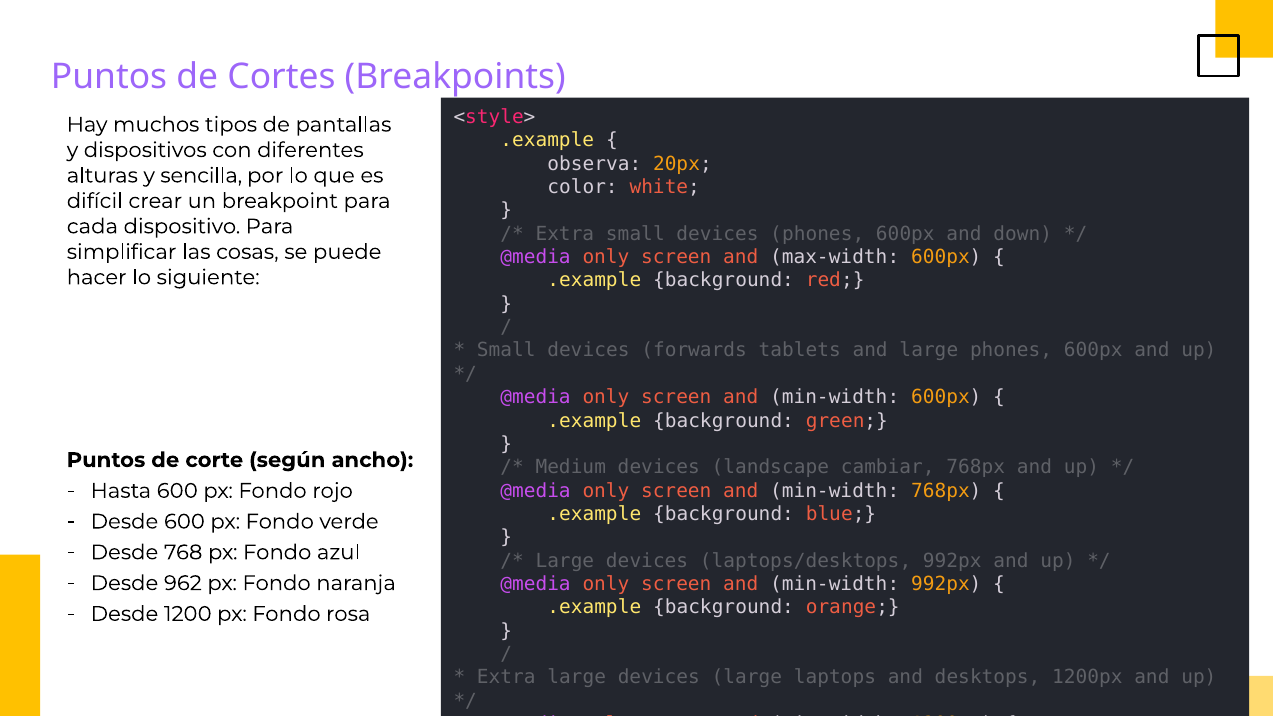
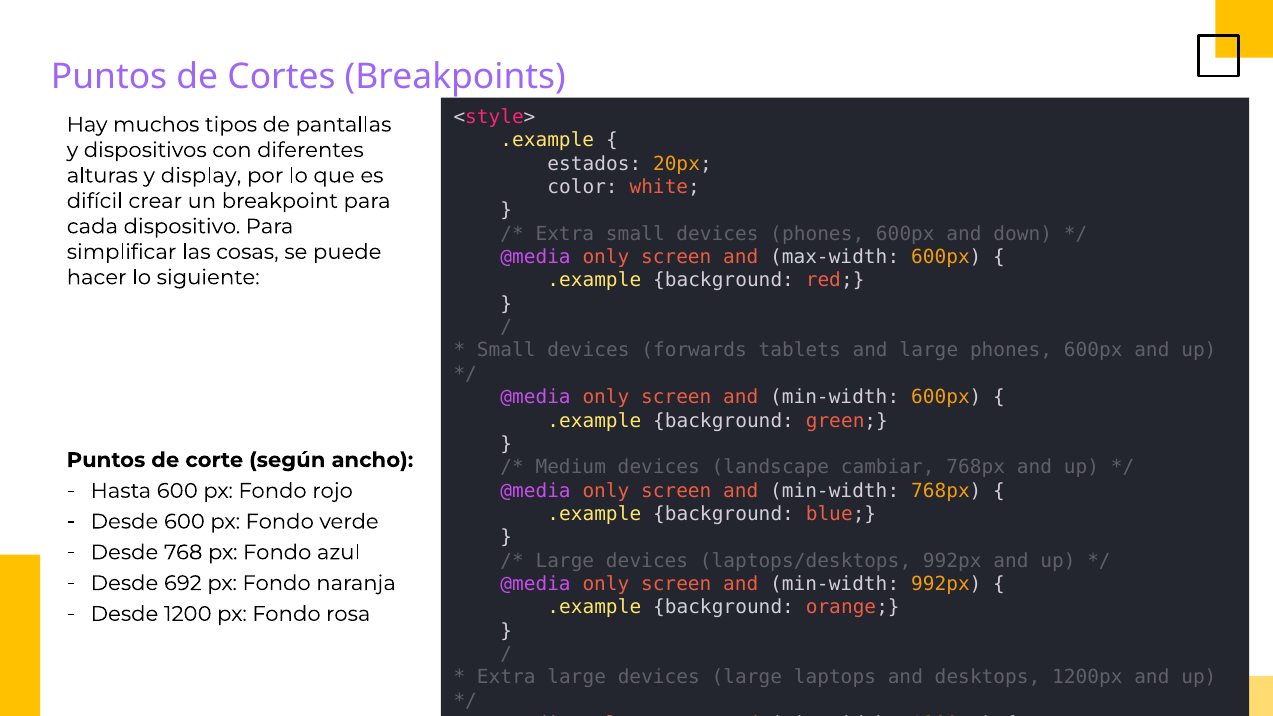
observa: observa -> estados
sencilla: sencilla -> display
962: 962 -> 692
